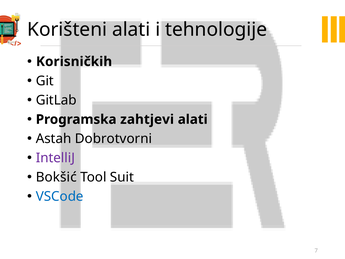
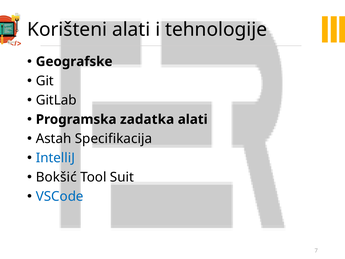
Korisničkih: Korisničkih -> Geografske
zahtjevi: zahtjevi -> zadatka
Dobrotvorni: Dobrotvorni -> Specifikacija
IntelliJ colour: purple -> blue
